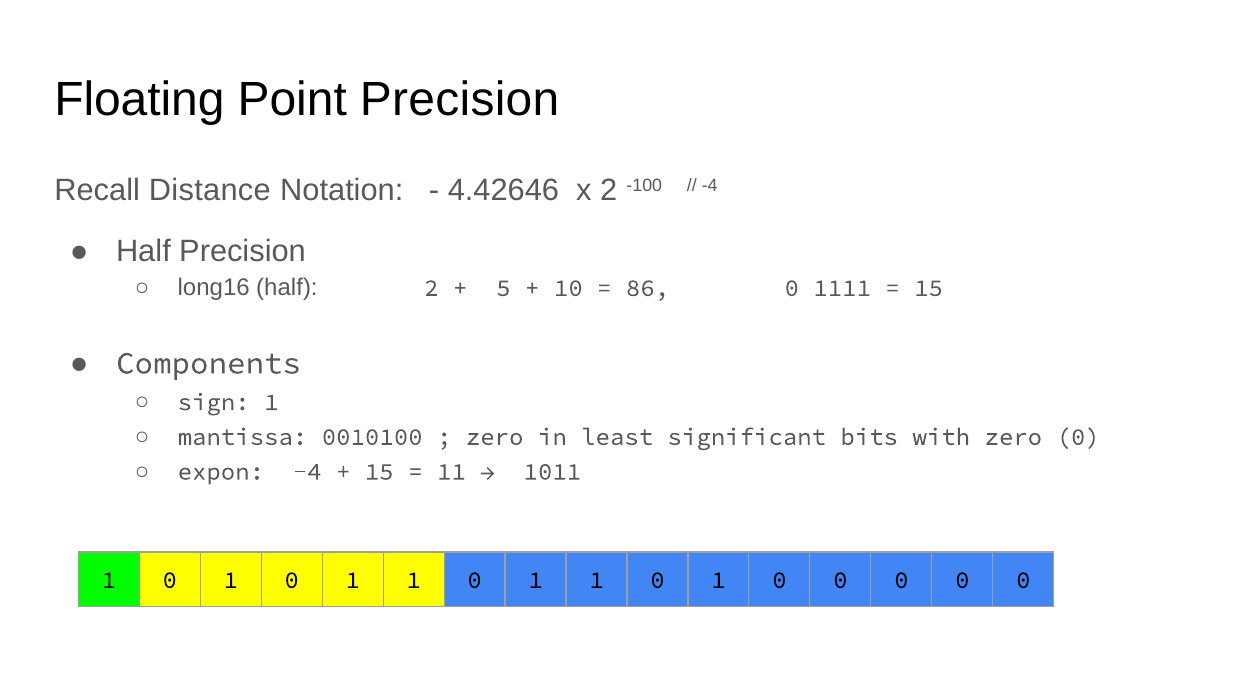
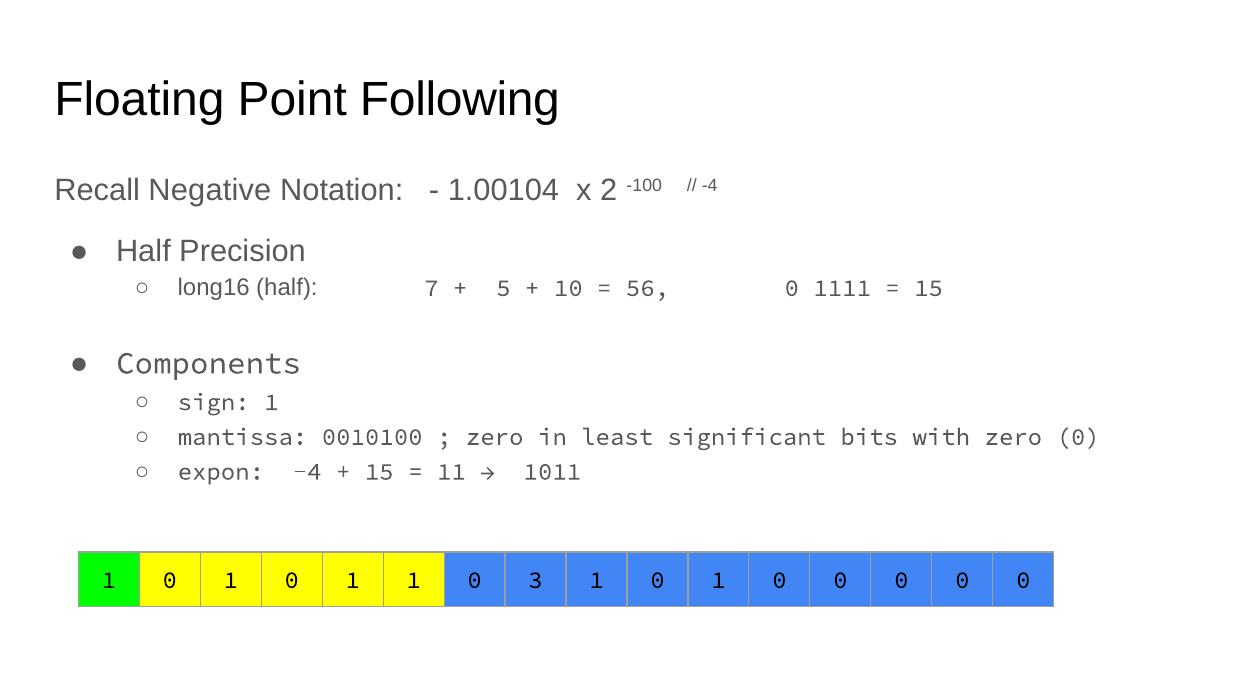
Point Precision: Precision -> Following
Distance: Distance -> Negative
4.42646: 4.42646 -> 1.00104
half 2: 2 -> 7
86: 86 -> 56
1 at (536, 580): 1 -> 3
